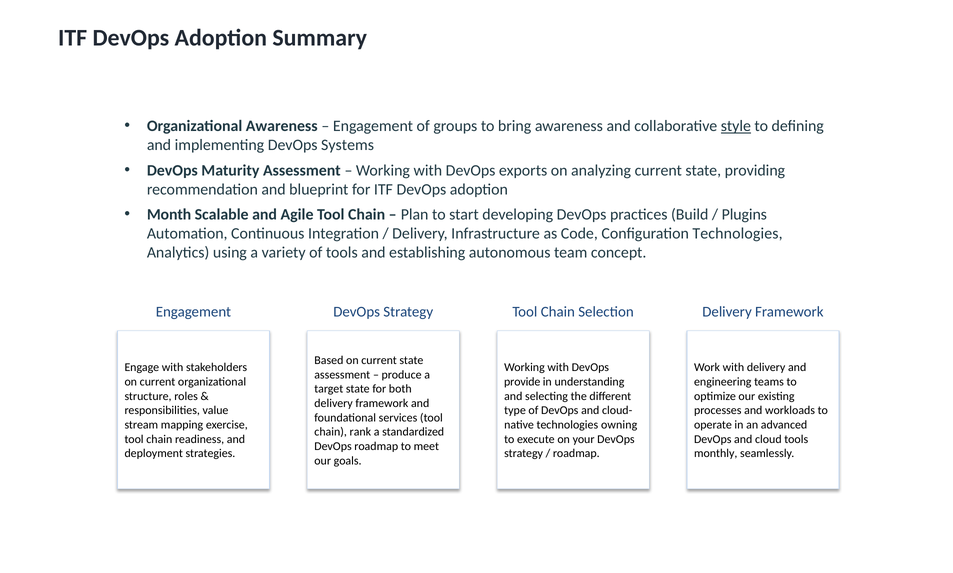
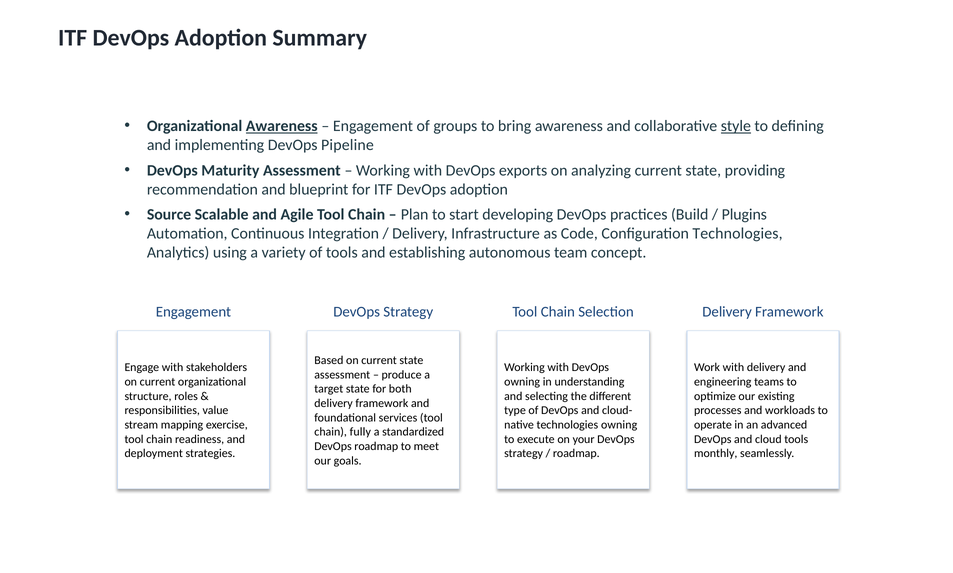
Awareness at (282, 126) underline: none -> present
Systems: Systems -> Pipeline
Month: Month -> Source
provide at (522, 382): provide -> owning
rank: rank -> fully
